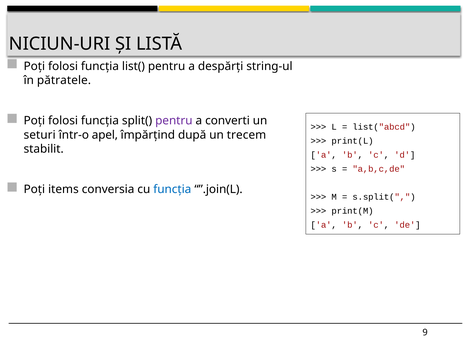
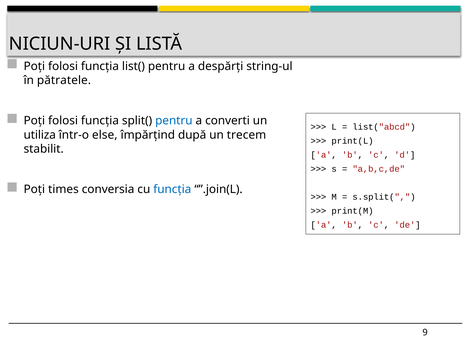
pentru at (174, 121) colour: purple -> blue
seturi: seturi -> utiliza
apel: apel -> else
items: items -> times
